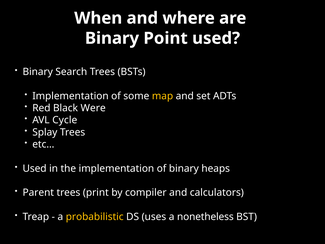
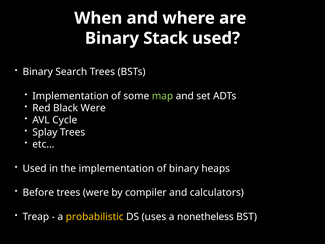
Point: Point -> Stack
map colour: yellow -> light green
Parent: Parent -> Before
trees print: print -> were
